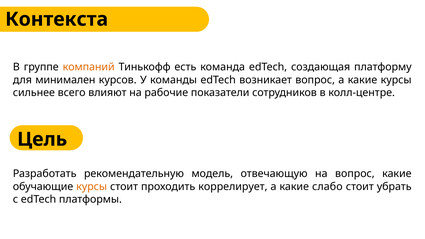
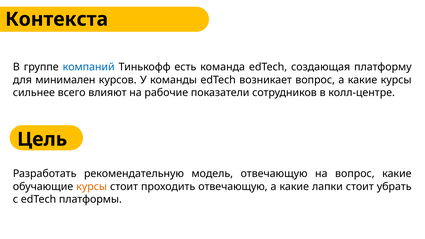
компаний colour: orange -> blue
проходить коррелирует: коррелирует -> отвечающую
слабо: слабо -> лапки
